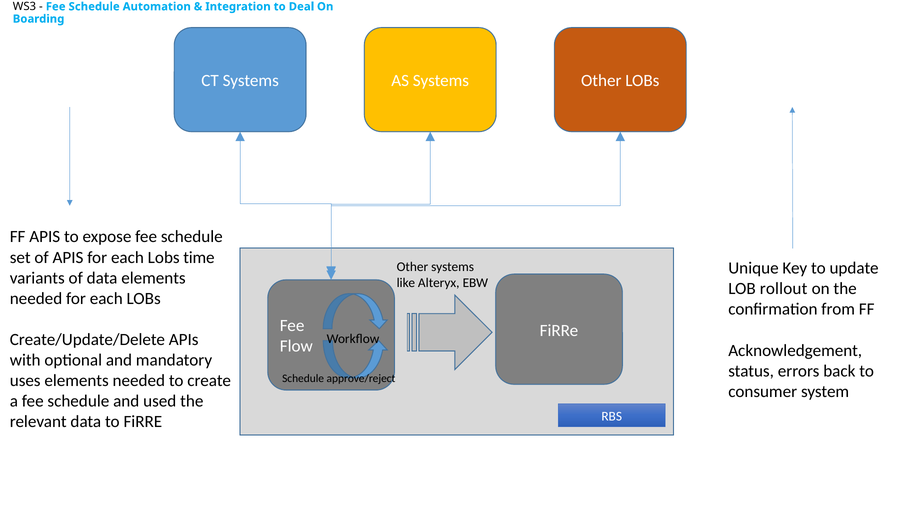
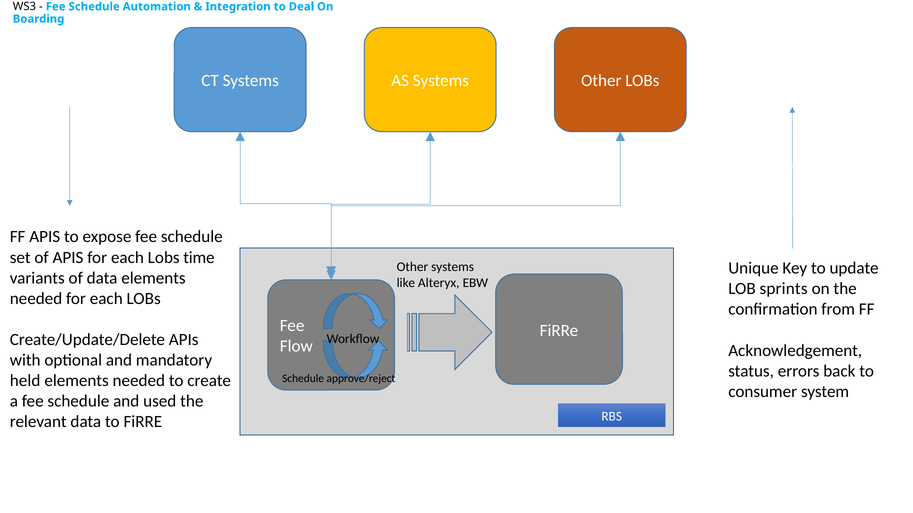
rollout: rollout -> sprints
uses: uses -> held
